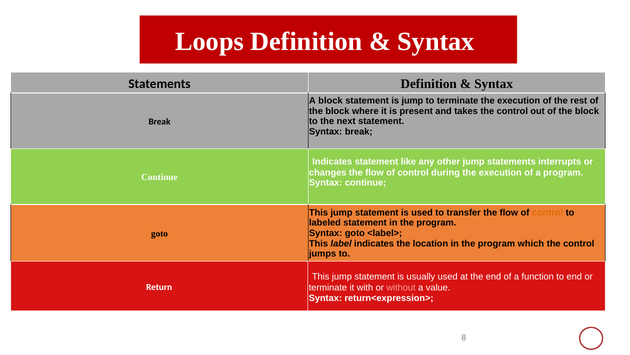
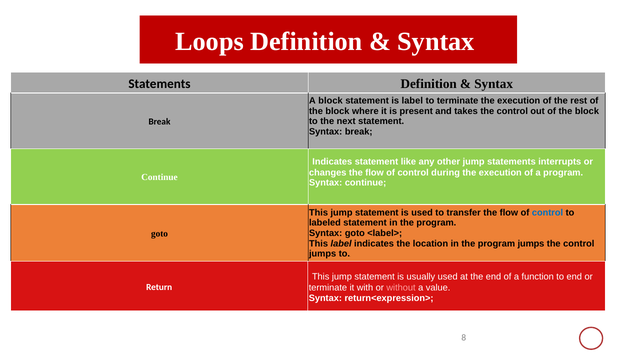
is jump: jump -> label
control at (548, 212) colour: orange -> blue
program which: which -> jumps
